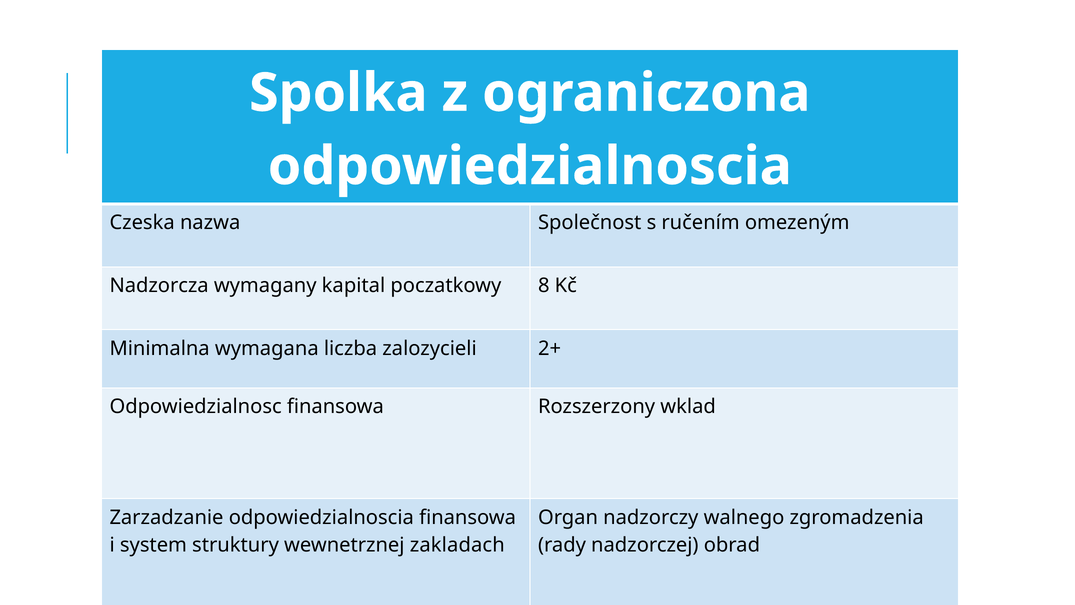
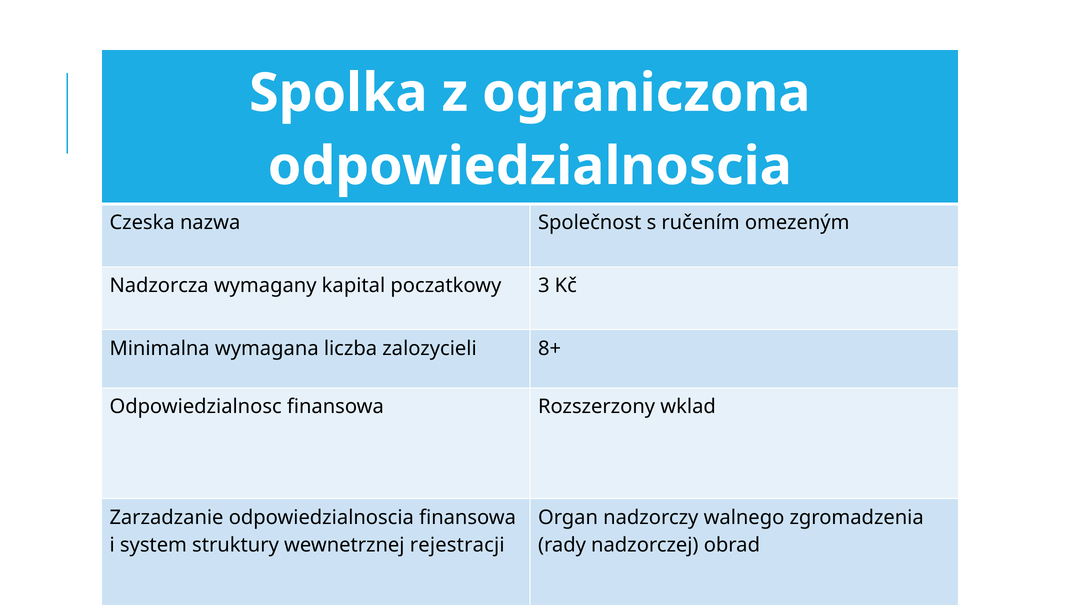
8: 8 -> 3
2+: 2+ -> 8+
zakladach: zakladach -> rejestracji
